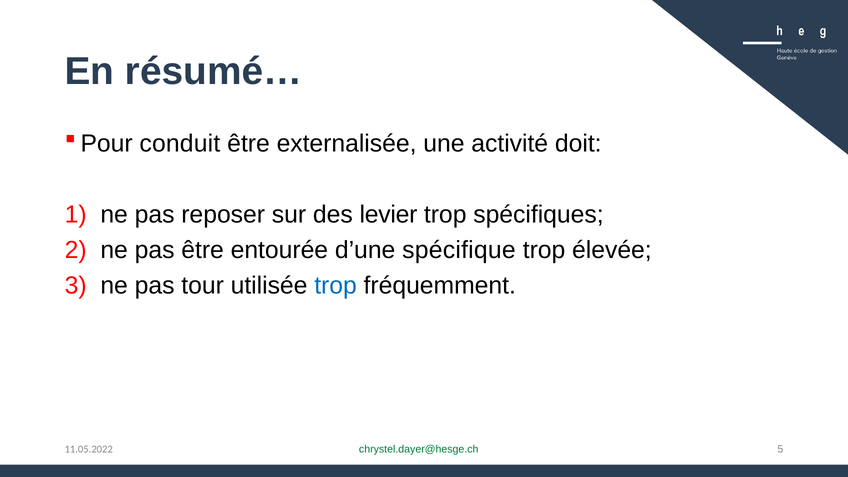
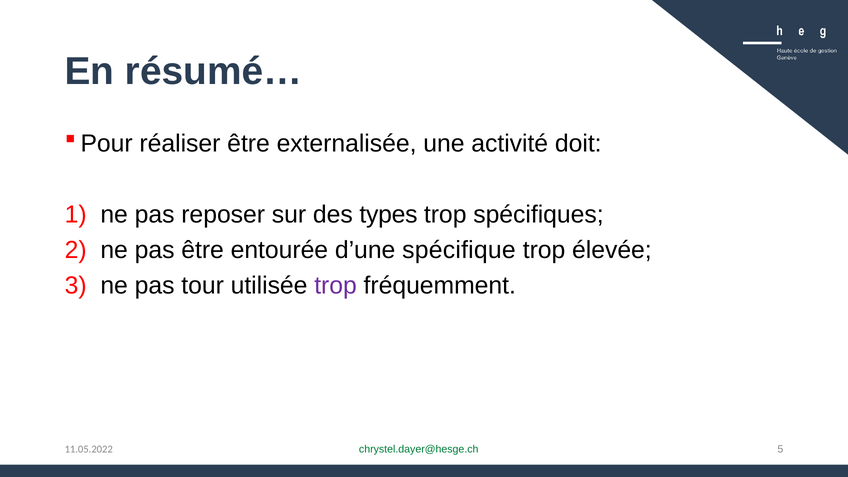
conduit: conduit -> réaliser
levier: levier -> types
trop at (336, 286) colour: blue -> purple
